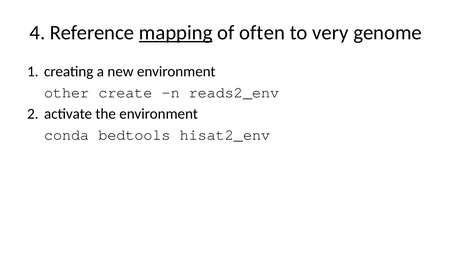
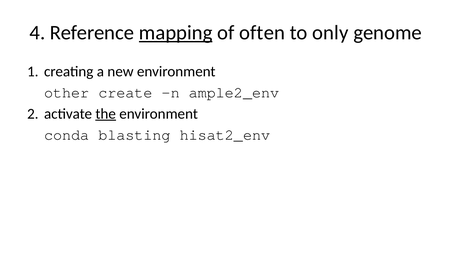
very: very -> only
reads2_env: reads2_env -> ample2_env
the underline: none -> present
bedtools: bedtools -> blasting
